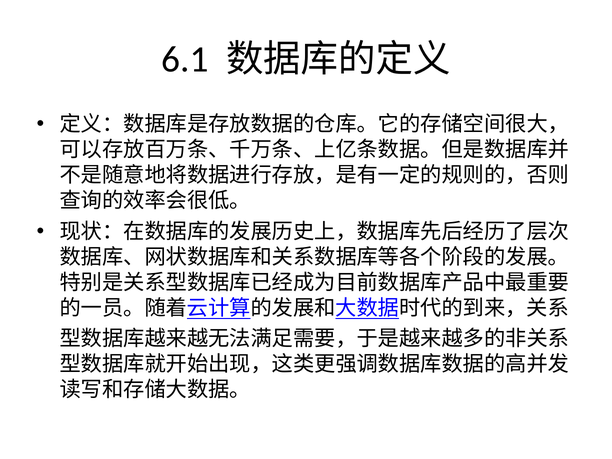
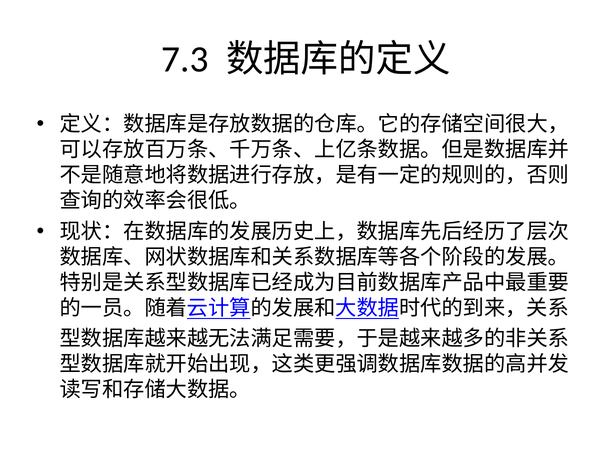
6.1: 6.1 -> 7.3
